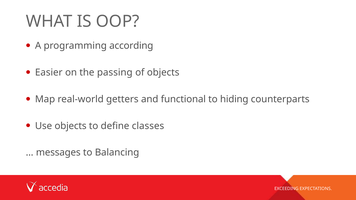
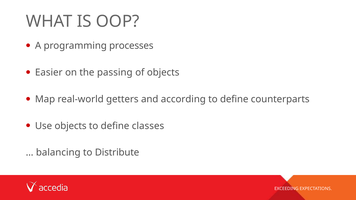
according: according -> processes
functional: functional -> according
hiding at (234, 99): hiding -> define
messages: messages -> balancing
Balancing: Balancing -> Distribute
